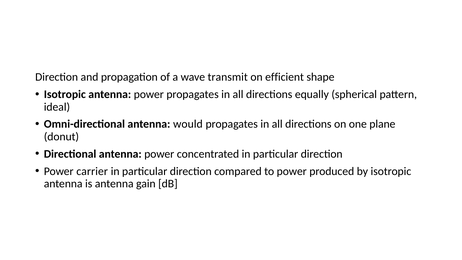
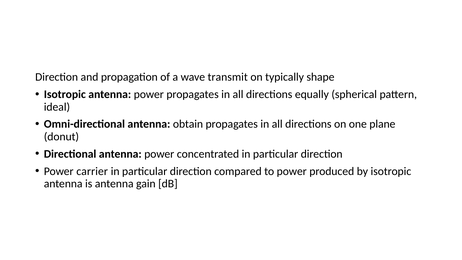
efficient: efficient -> typically
would: would -> obtain
